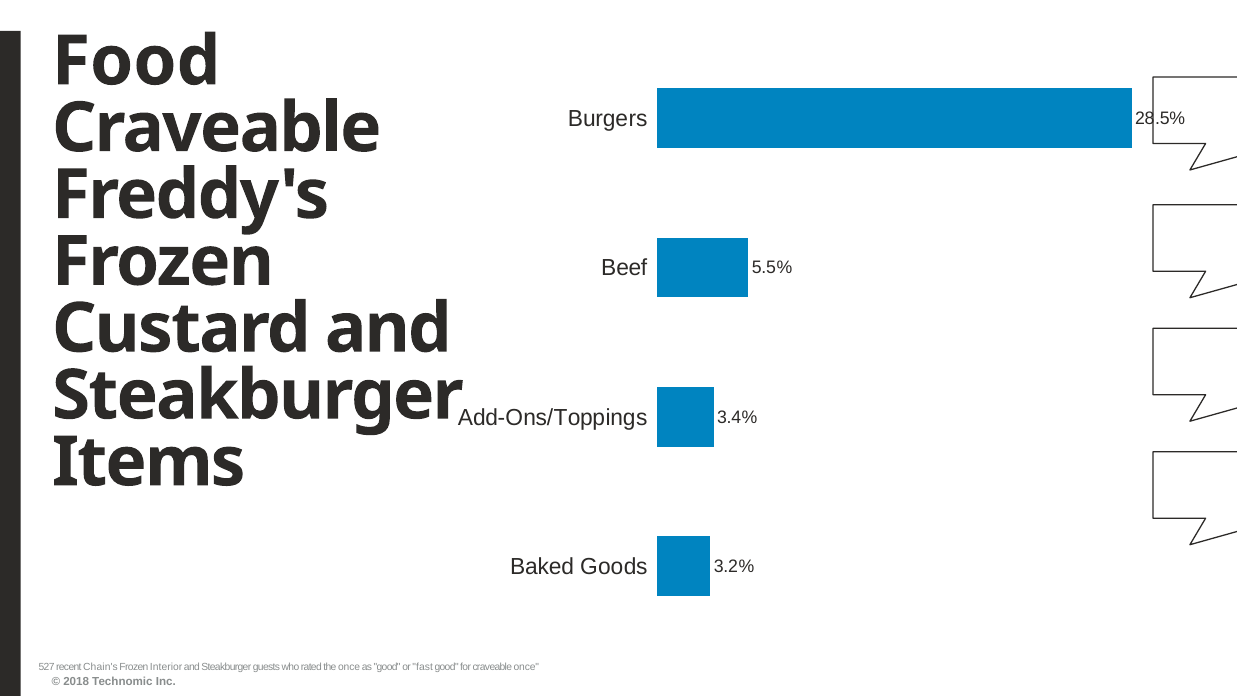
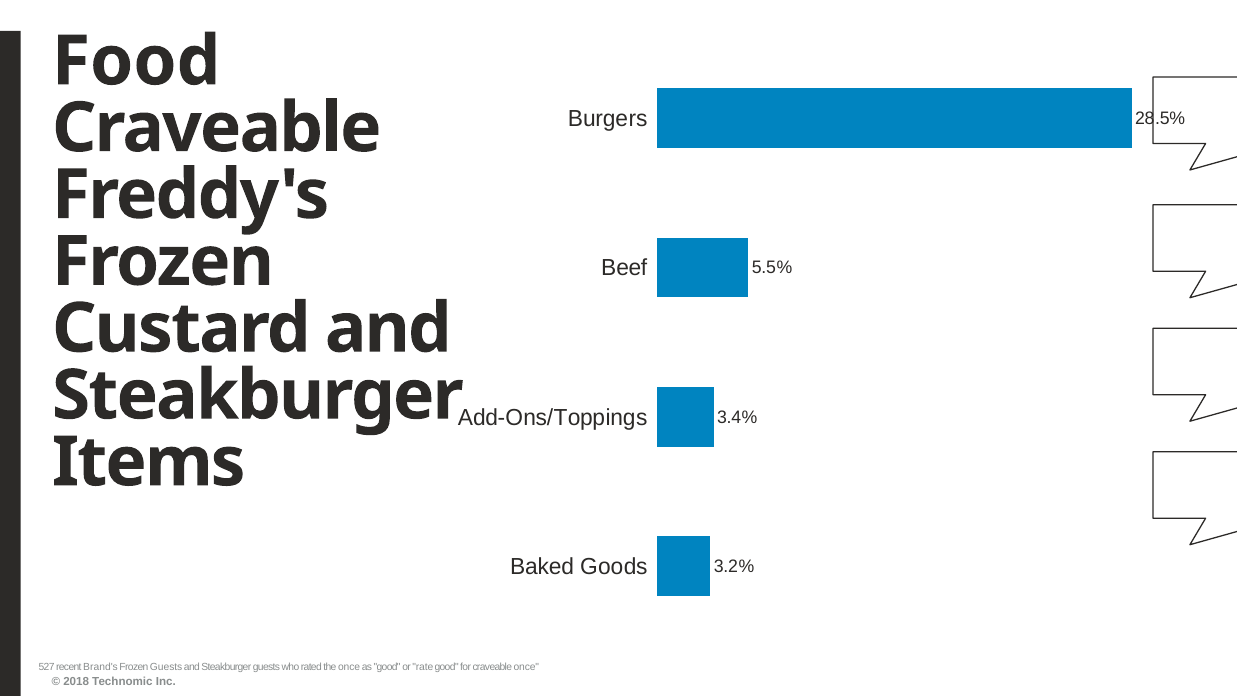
Chain's: Chain's -> Brand's
Frozen Interior: Interior -> Guests
fast: fast -> rate
